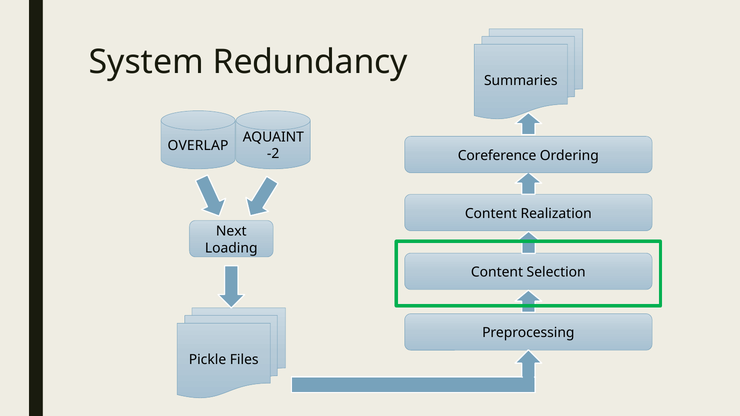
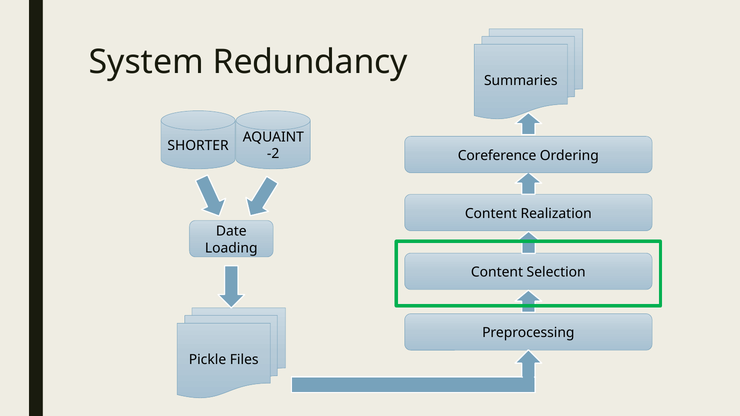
OVERLAP: OVERLAP -> SHORTER
Next: Next -> Date
